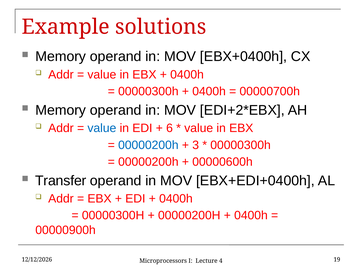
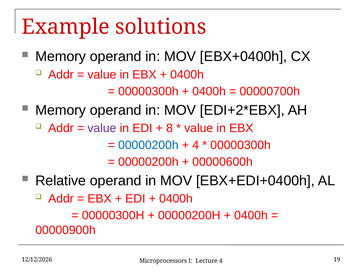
value at (102, 128) colour: blue -> purple
6: 6 -> 8
3 at (196, 145): 3 -> 4
Transfer: Transfer -> Relative
